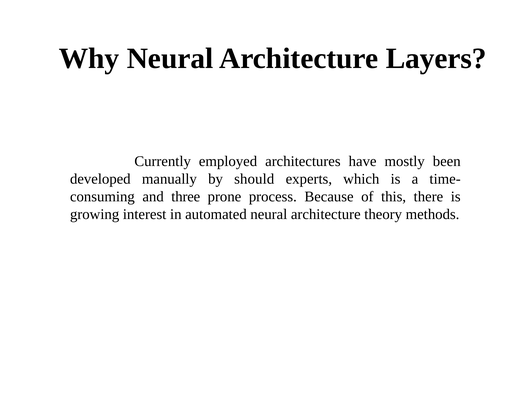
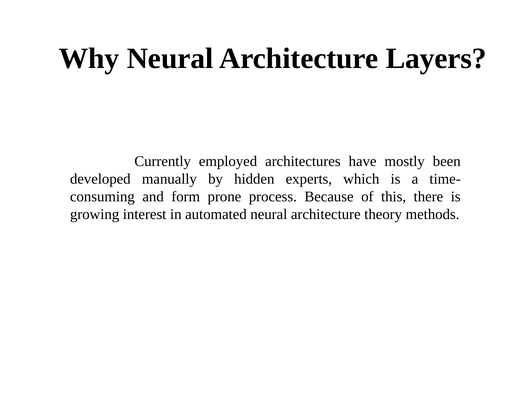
should: should -> hidden
three: three -> form
